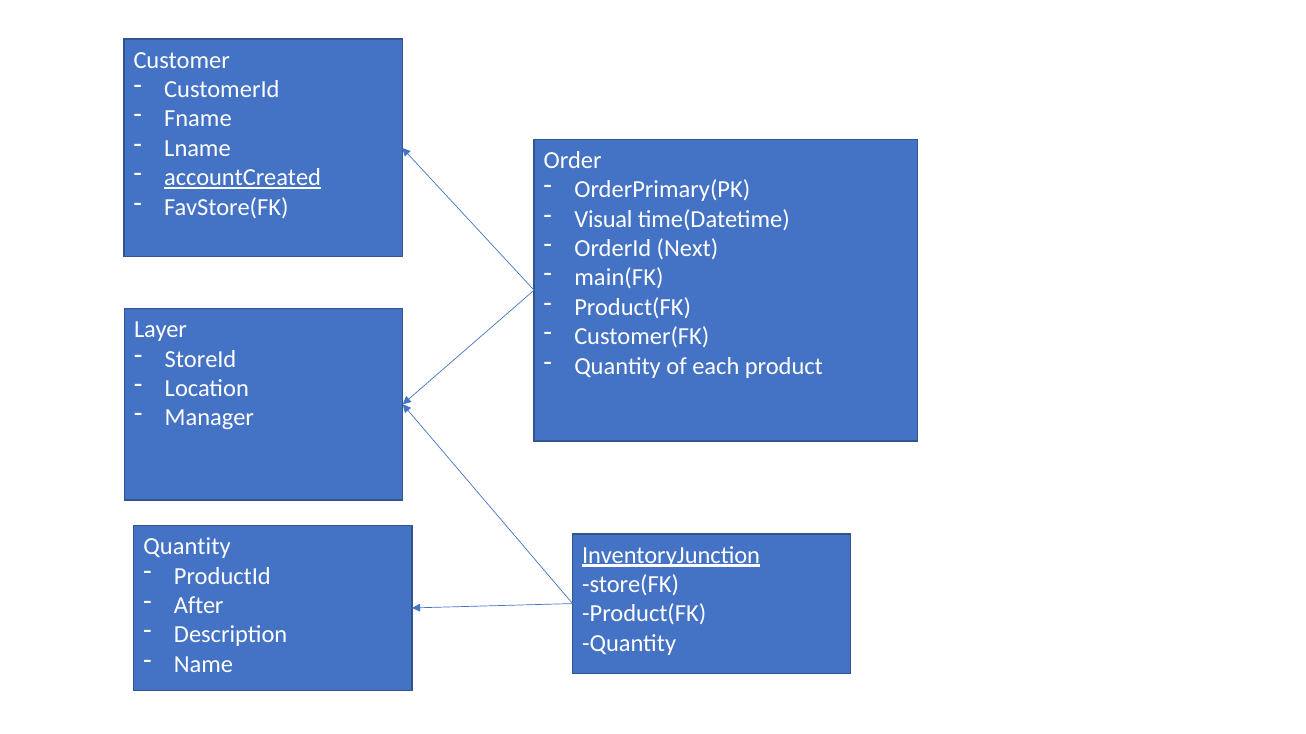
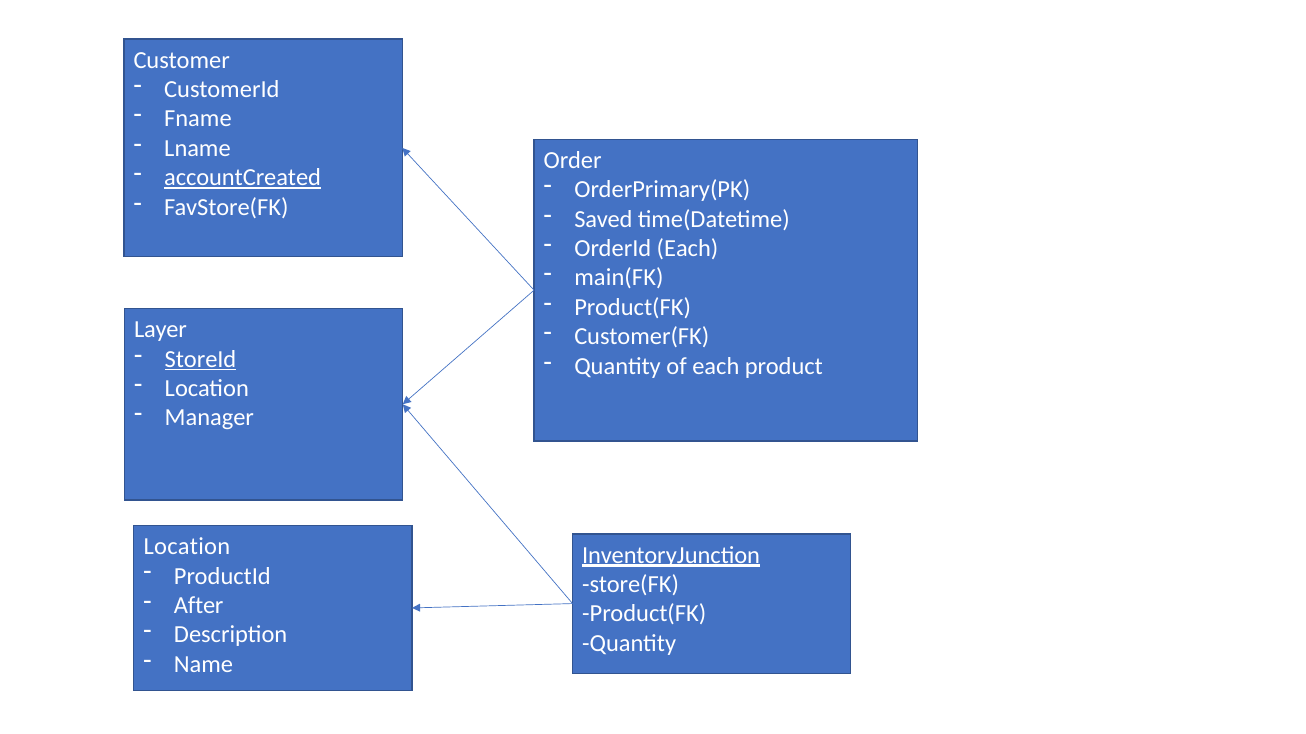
Visual: Visual -> Saved
OrderId Next: Next -> Each
StoreId underline: none -> present
Quantity at (187, 547): Quantity -> Location
